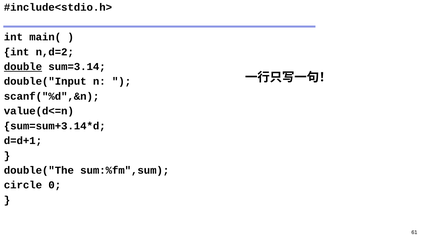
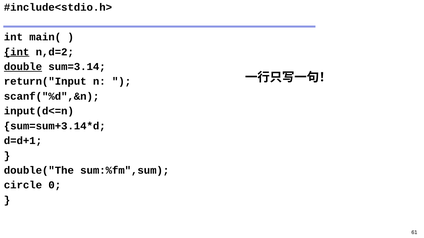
int at (17, 52) underline: none -> present
double("Input: double("Input -> return("Input
value(d<=n: value(d<=n -> input(d<=n
